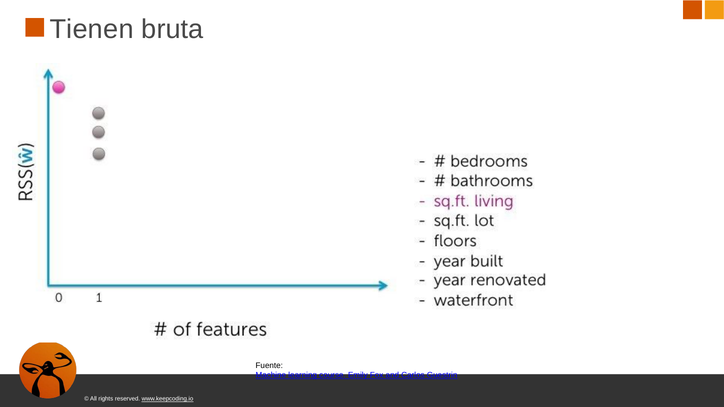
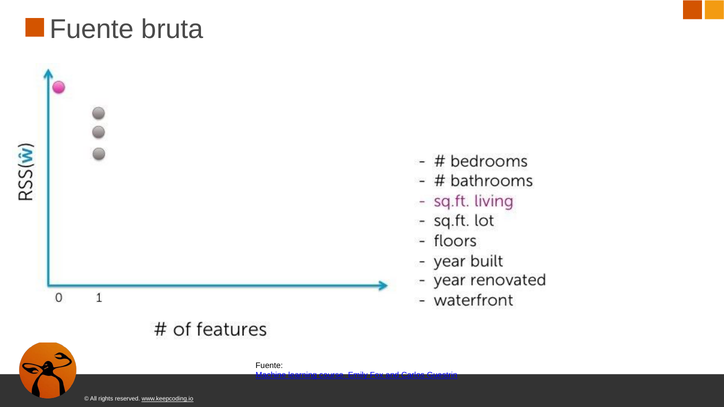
Tienen at (92, 29): Tienen -> Fuente
